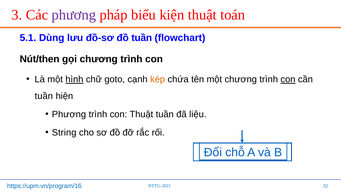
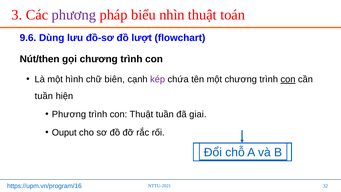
kiện: kiện -> nhìn
5.1: 5.1 -> 9.6
đồ tuần: tuần -> lượt
hình underline: present -> none
goto: goto -> biên
kép colour: orange -> purple
liệu: liệu -> giai
String: String -> Ouput
